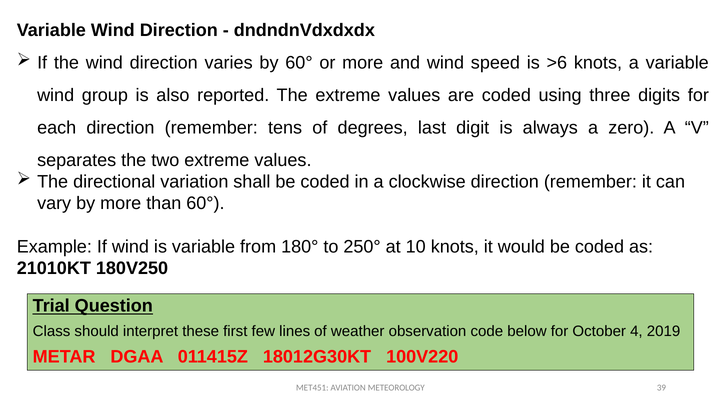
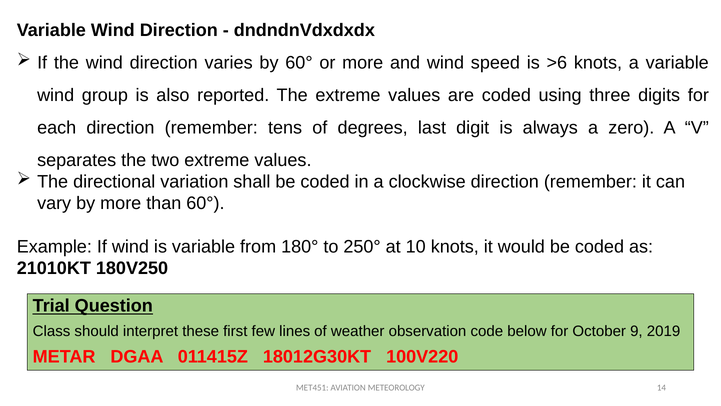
4: 4 -> 9
39: 39 -> 14
